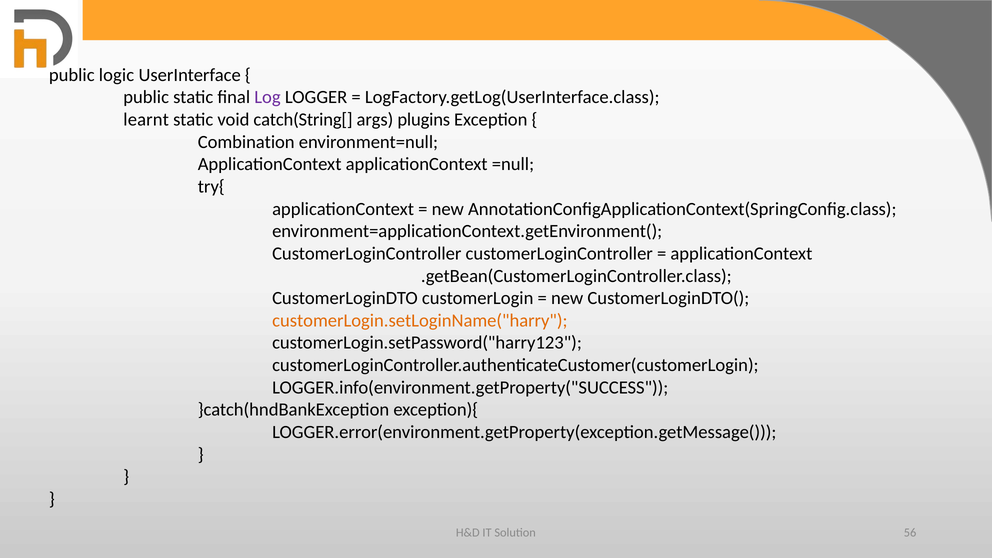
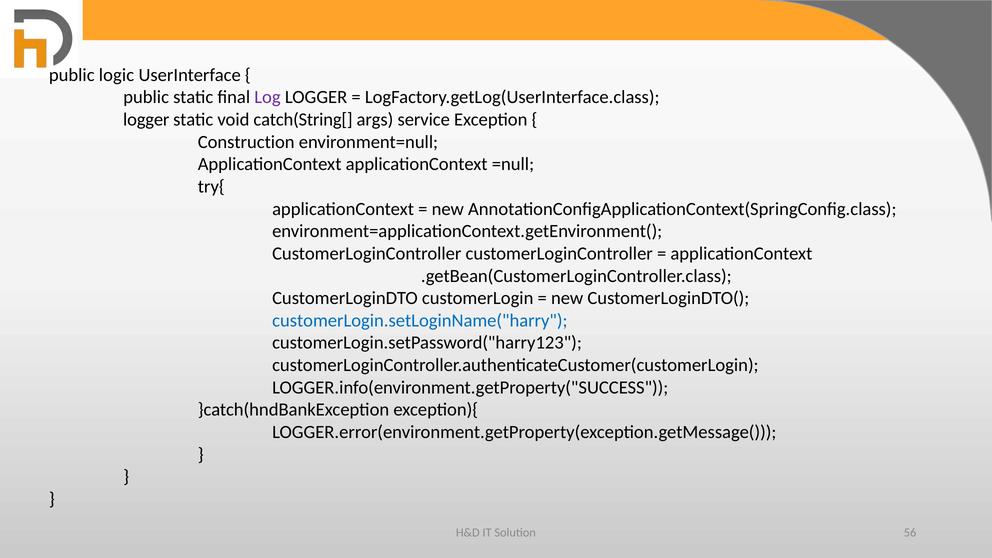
learnt at (146, 120): learnt -> logger
plugins: plugins -> service
Combination: Combination -> Construction
customerLogin.setLoginName("harry colour: orange -> blue
